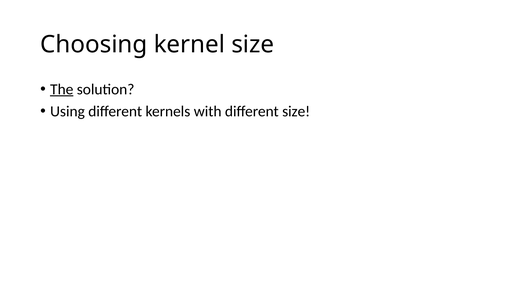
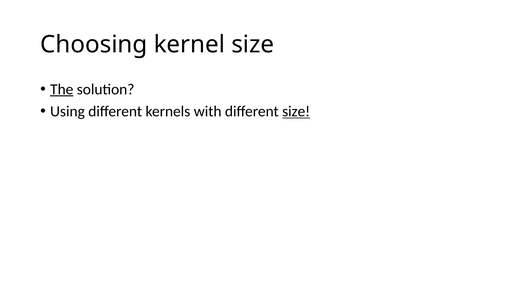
size at (296, 111) underline: none -> present
